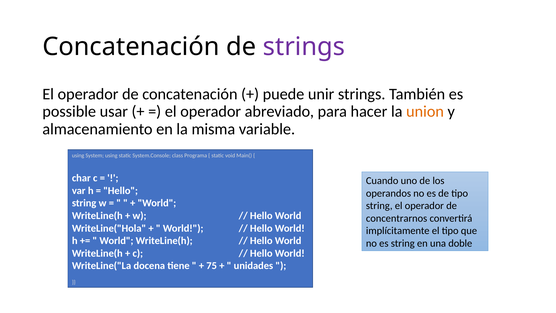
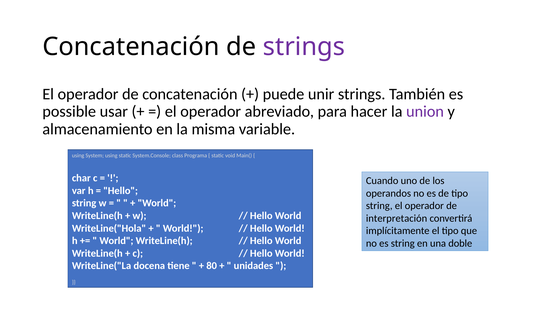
union colour: orange -> purple
concentrarnos: concentrarnos -> interpretación
75: 75 -> 80
